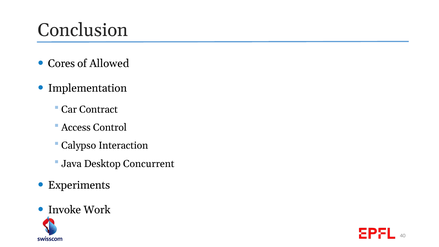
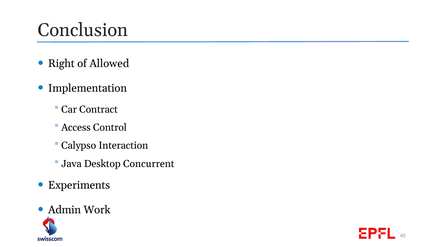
Cores: Cores -> Right
Invoke: Invoke -> Admin
